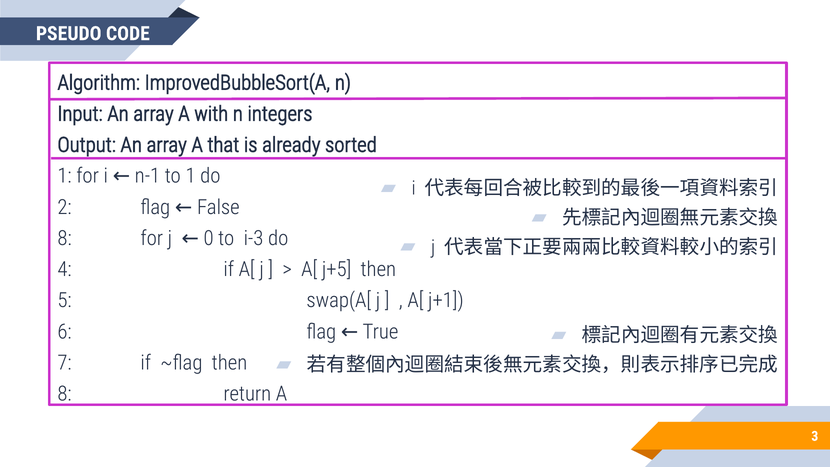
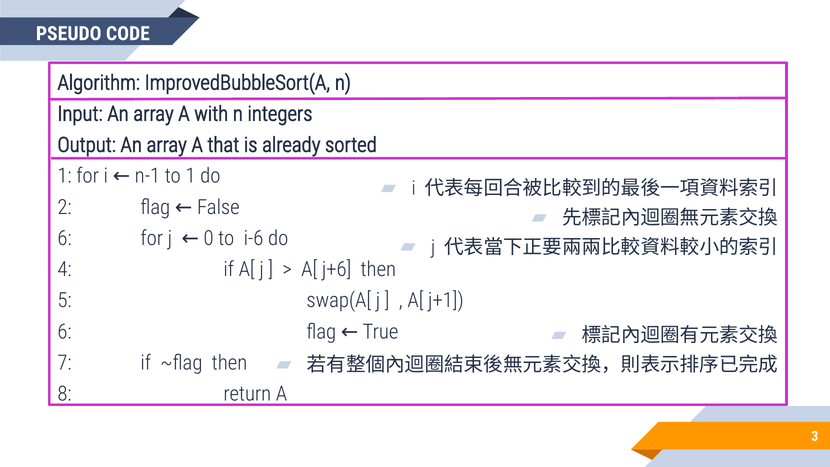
8 at (65, 238): 8 -> 6
i-3: i-3 -> i-6
j+5: j+5 -> j+6
